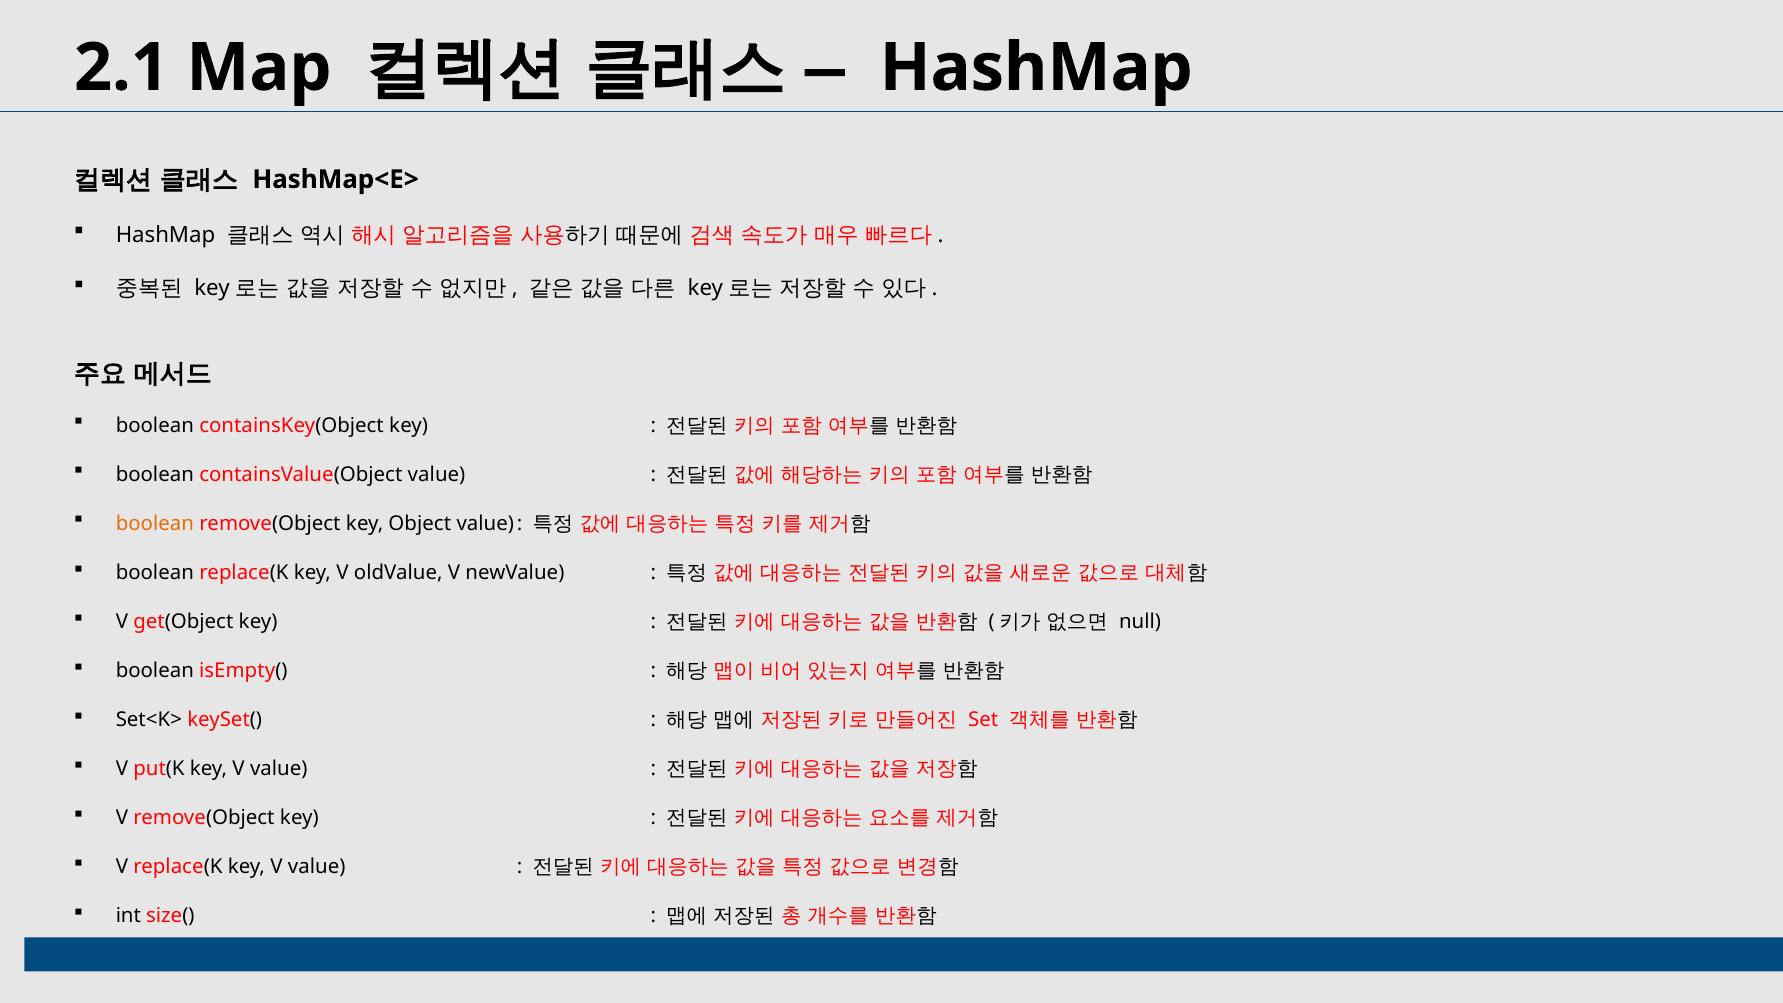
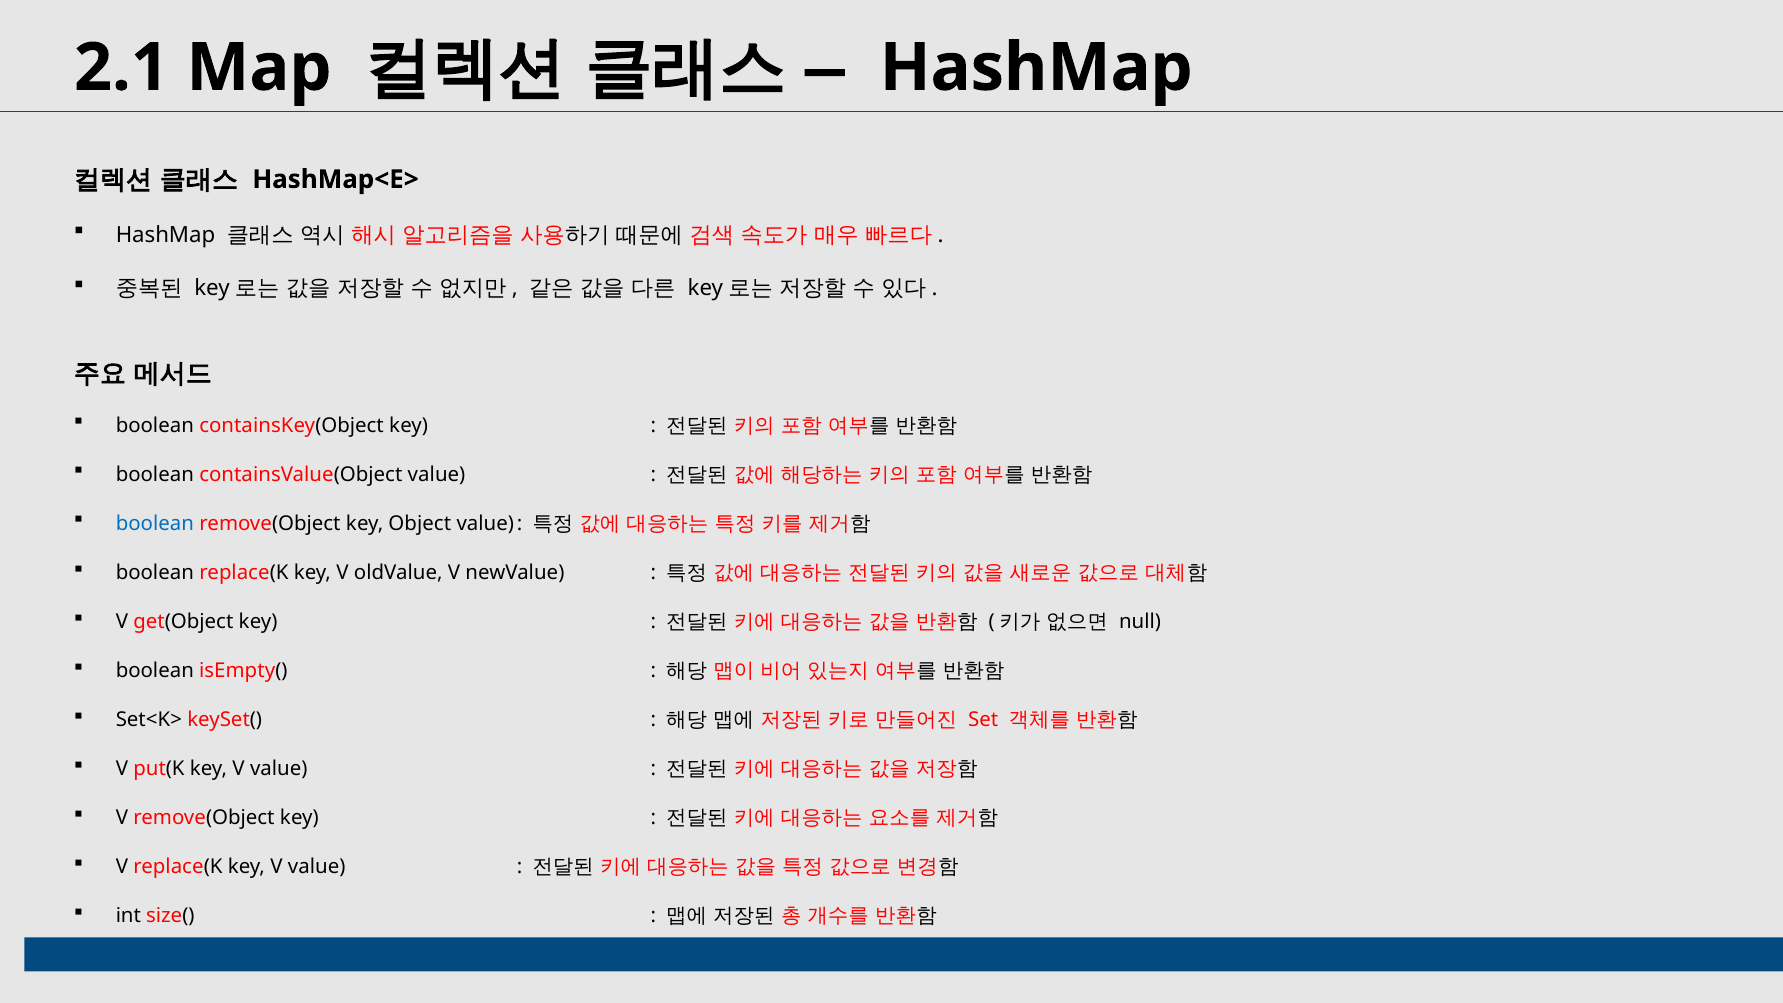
boolean at (155, 523) colour: orange -> blue
